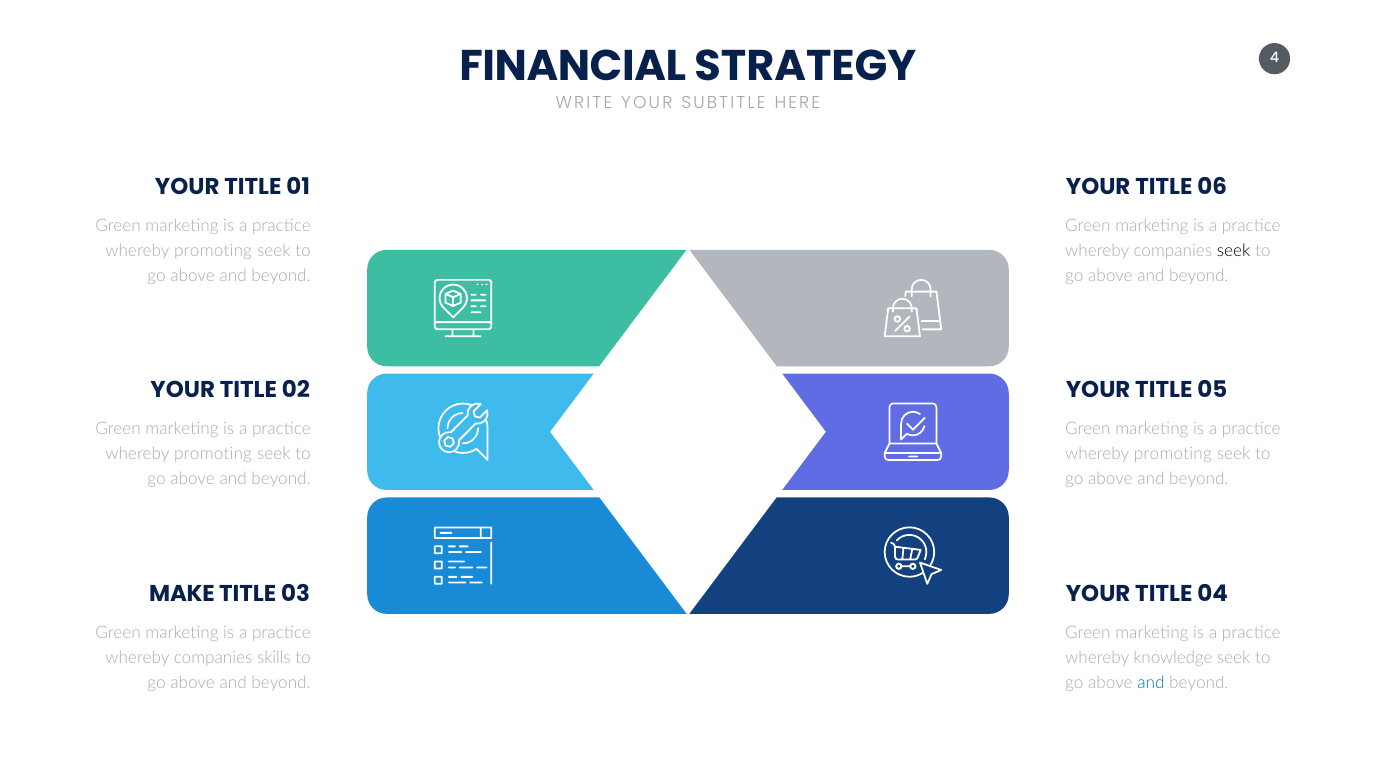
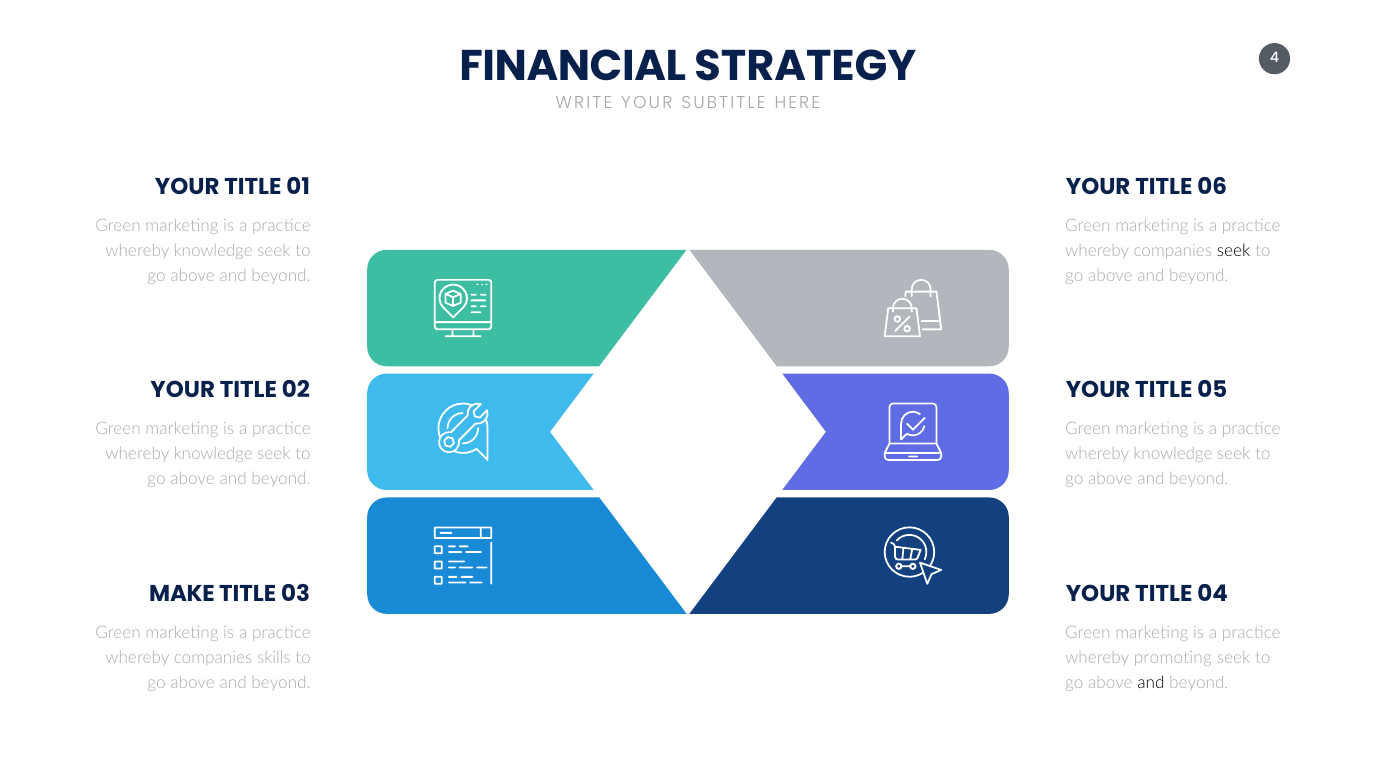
promoting at (213, 251): promoting -> knowledge
promoting at (213, 454): promoting -> knowledge
promoting at (1173, 454): promoting -> knowledge
knowledge: knowledge -> promoting
and at (1151, 683) colour: blue -> black
